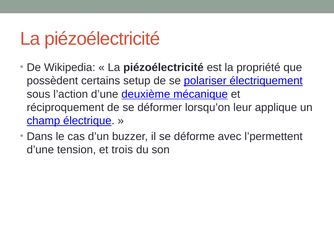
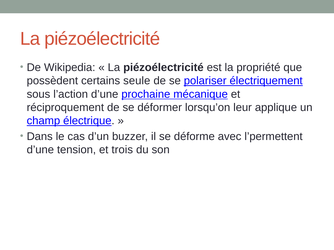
setup: setup -> seule
deuxième: deuxième -> prochaine
